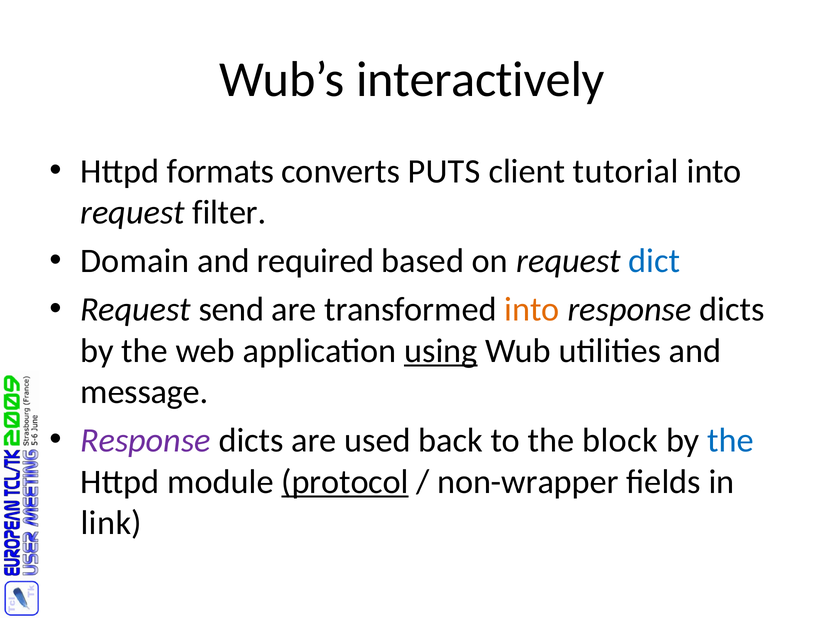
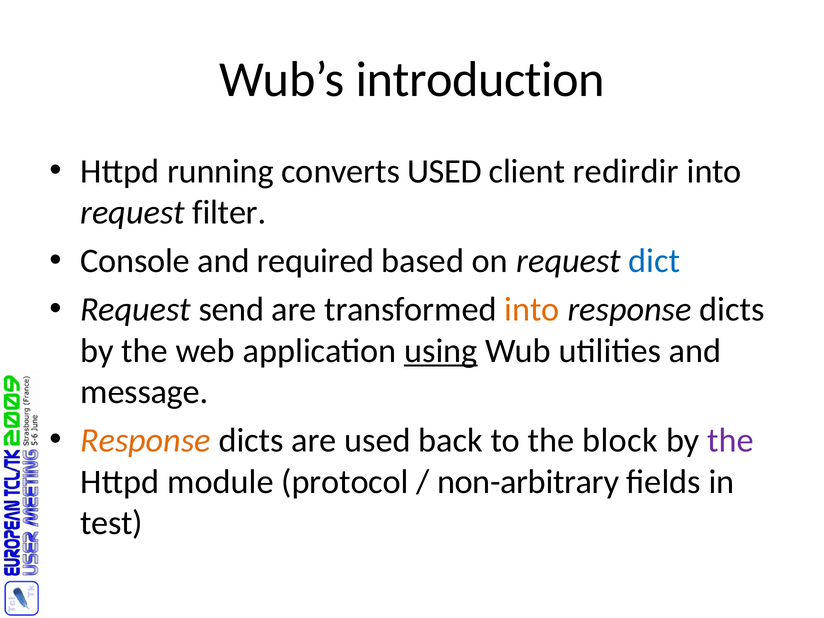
interactively: interactively -> introduction
formats: formats -> running
converts PUTS: PUTS -> USED
tutorial: tutorial -> redirdir
Domain: Domain -> Console
Response at (146, 441) colour: purple -> orange
the at (731, 441) colour: blue -> purple
protocol underline: present -> none
non-wrapper: non-wrapper -> non-arbitrary
link: link -> test
